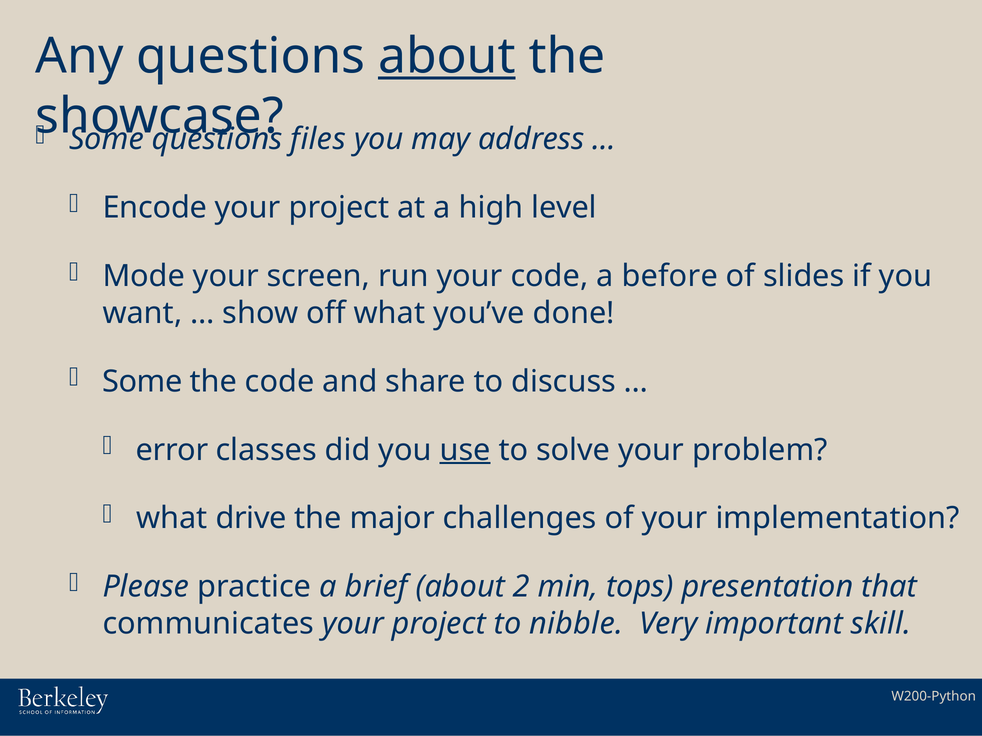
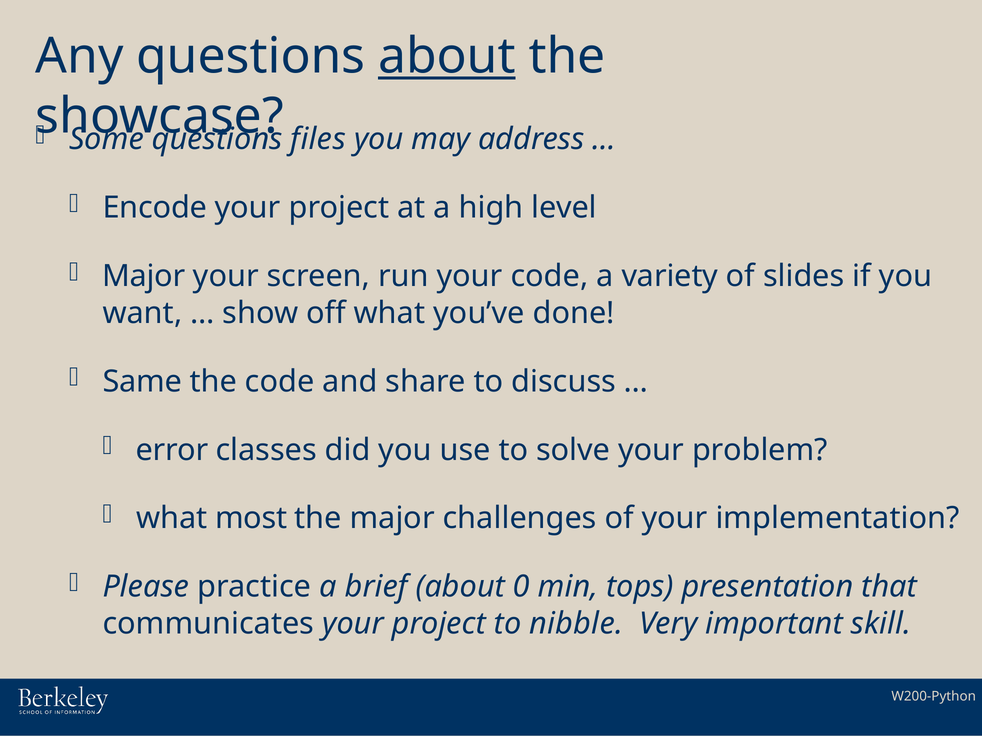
Mode at (144, 276): Mode -> Major
before: before -> variety
Some at (142, 382): Some -> Same
use underline: present -> none
drive: drive -> most
2: 2 -> 0
